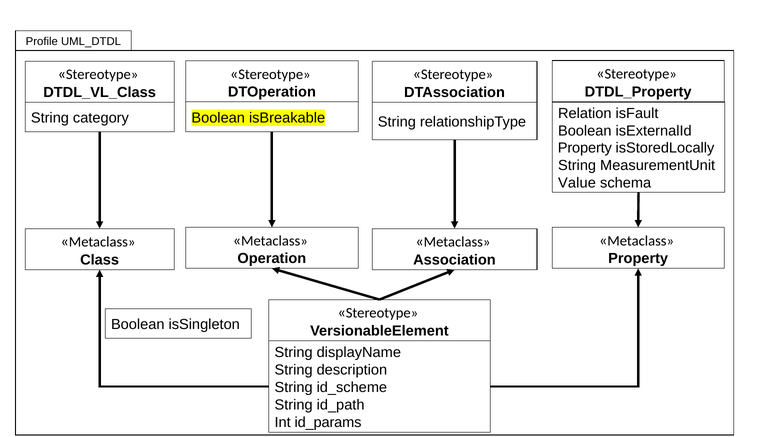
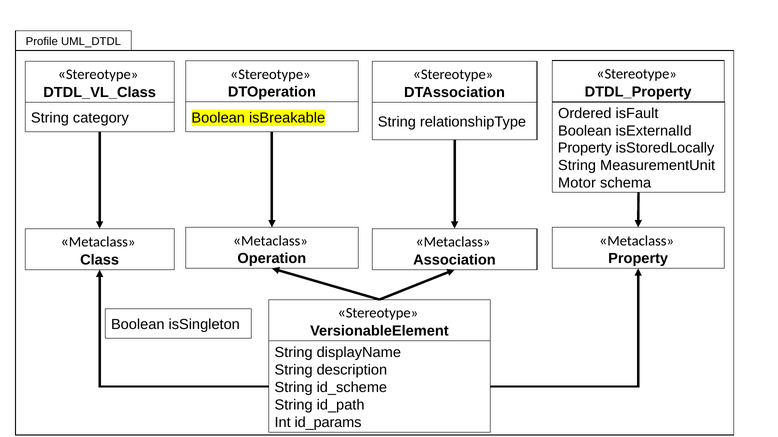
Relation: Relation -> Ordered
Value: Value -> Motor
